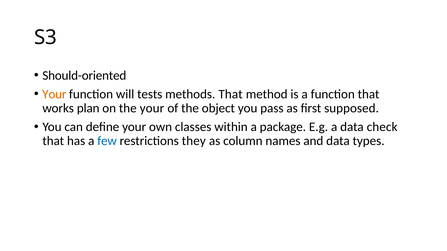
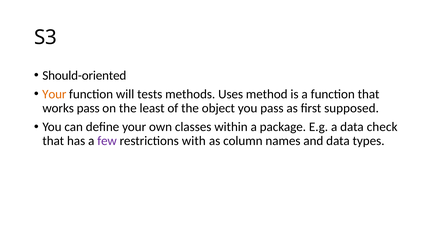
methods That: That -> Uses
works plan: plan -> pass
the your: your -> least
few colour: blue -> purple
they: they -> with
